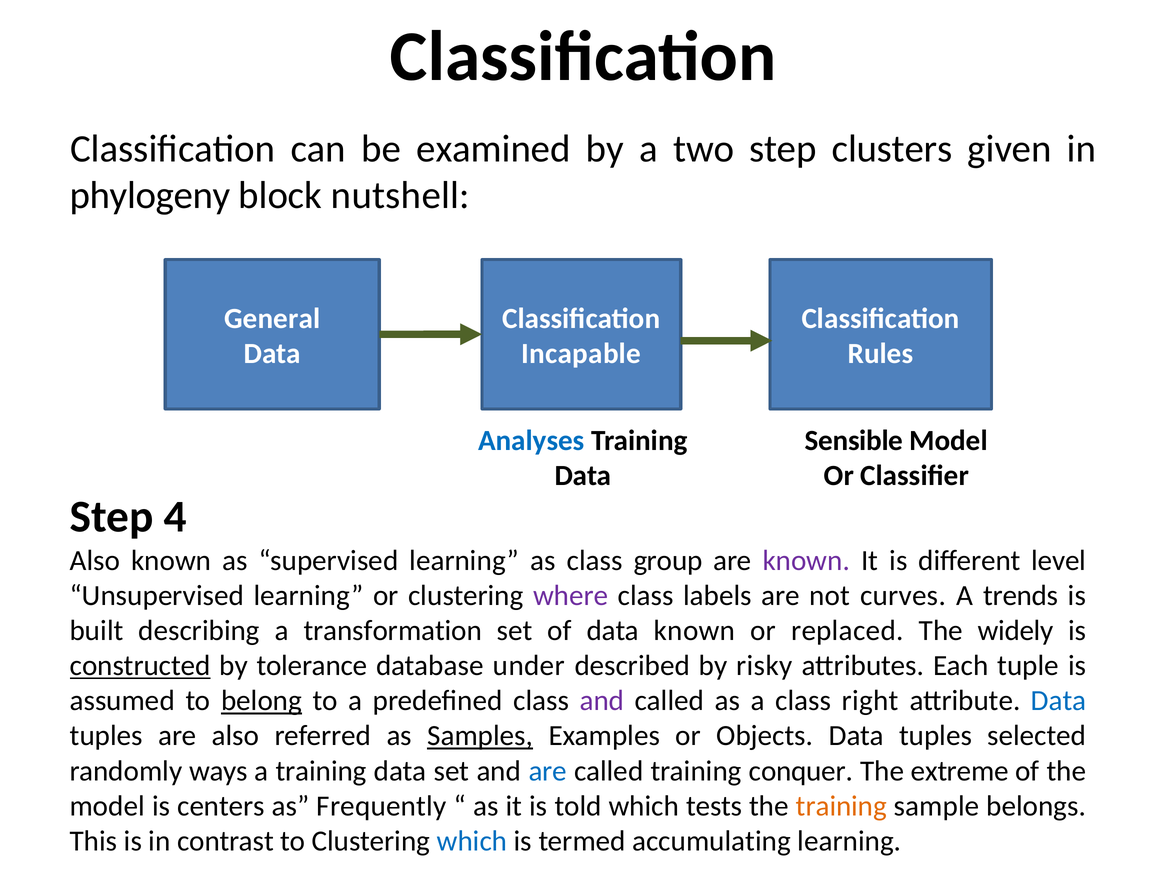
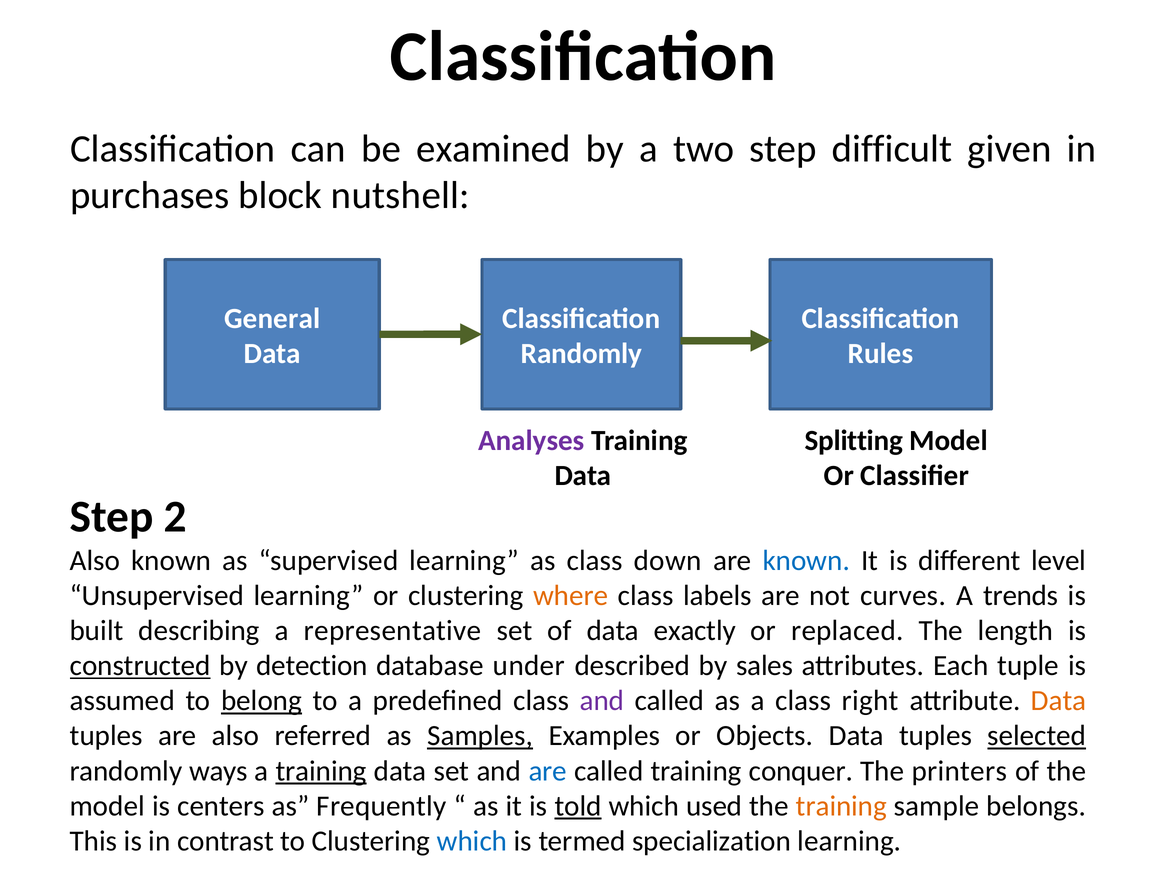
clusters: clusters -> difficult
phylogeny: phylogeny -> purchases
Incapable at (581, 354): Incapable -> Randomly
Analyses colour: blue -> purple
Sensible: Sensible -> Splitting
4: 4 -> 2
group: group -> down
known at (806, 560) colour: purple -> blue
where colour: purple -> orange
transformation: transformation -> representative
data known: known -> exactly
widely: widely -> length
tolerance: tolerance -> detection
risky: risky -> sales
Data at (1059, 700) colour: blue -> orange
selected underline: none -> present
training at (321, 770) underline: none -> present
extreme: extreme -> printers
told underline: none -> present
tests: tests -> used
accumulating: accumulating -> specialization
